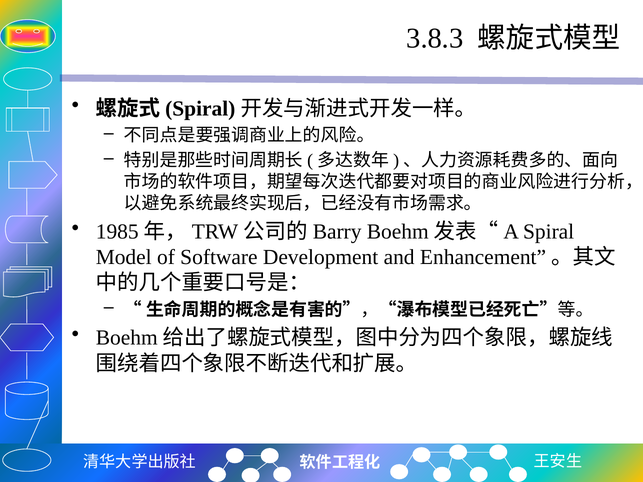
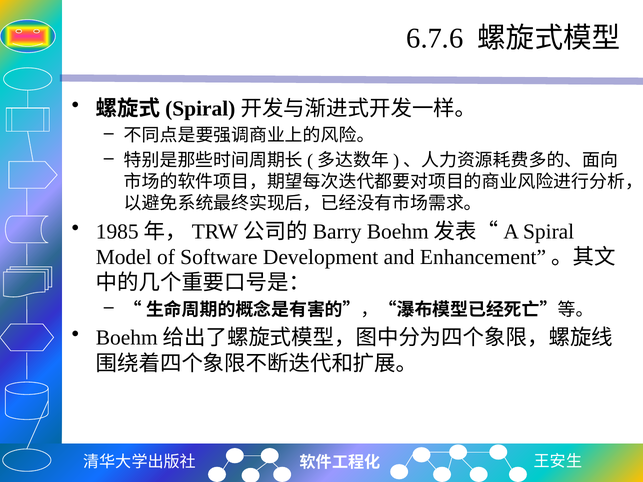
3.8.3: 3.8.3 -> 6.7.6
